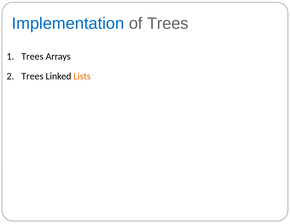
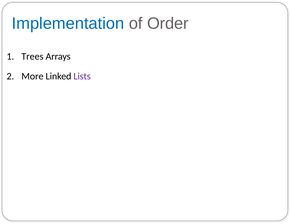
of Trees: Trees -> Order
Trees at (32, 76): Trees -> More
Lists colour: orange -> purple
